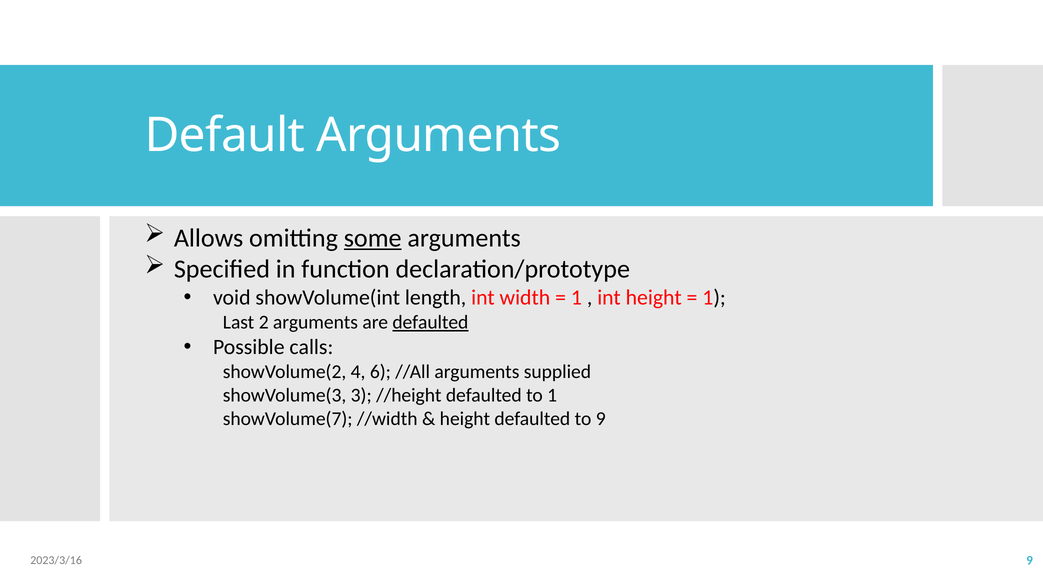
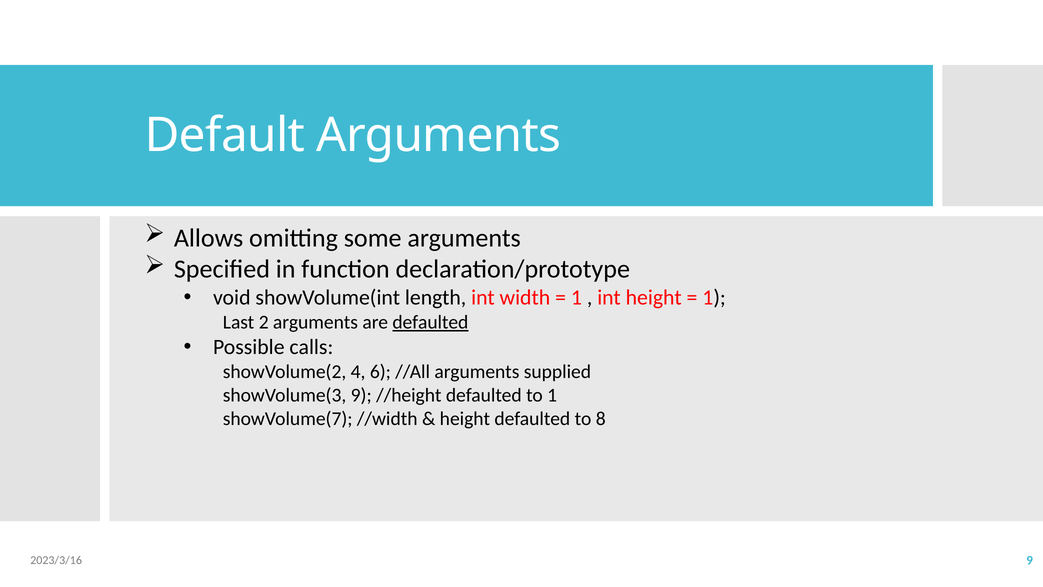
some underline: present -> none
showVolume(3 3: 3 -> 9
to 9: 9 -> 8
